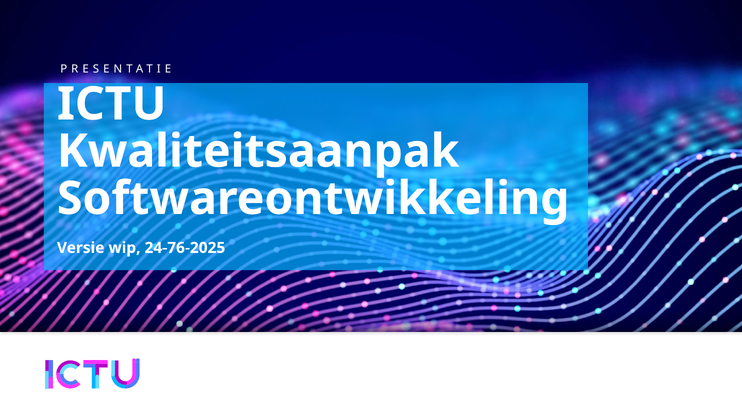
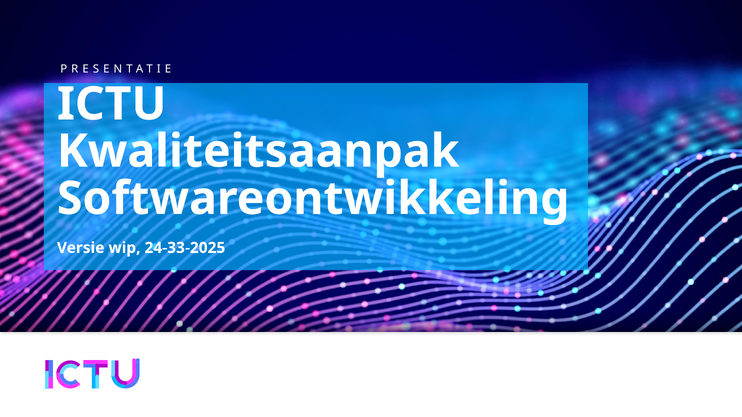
24-76-2025: 24-76-2025 -> 24-33-2025
